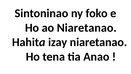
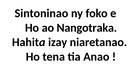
ao Niaretanao: Niaretanao -> Nangotraka
